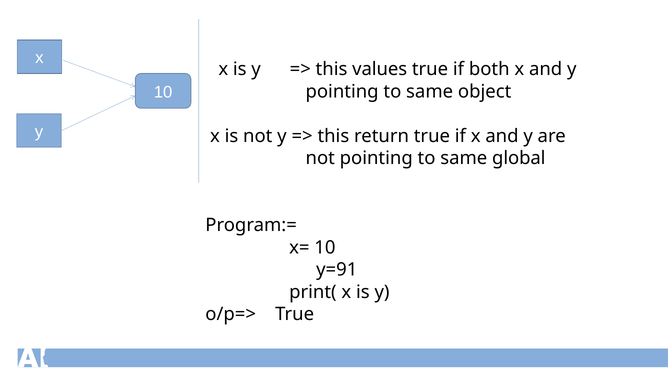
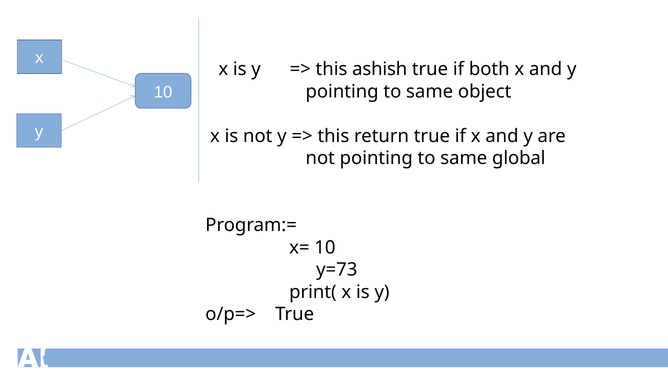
values: values -> ashish
y=91: y=91 -> y=73
